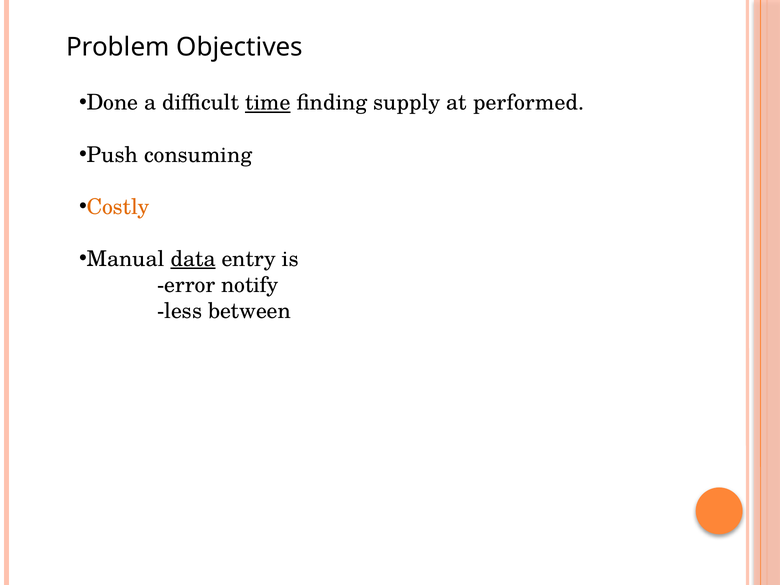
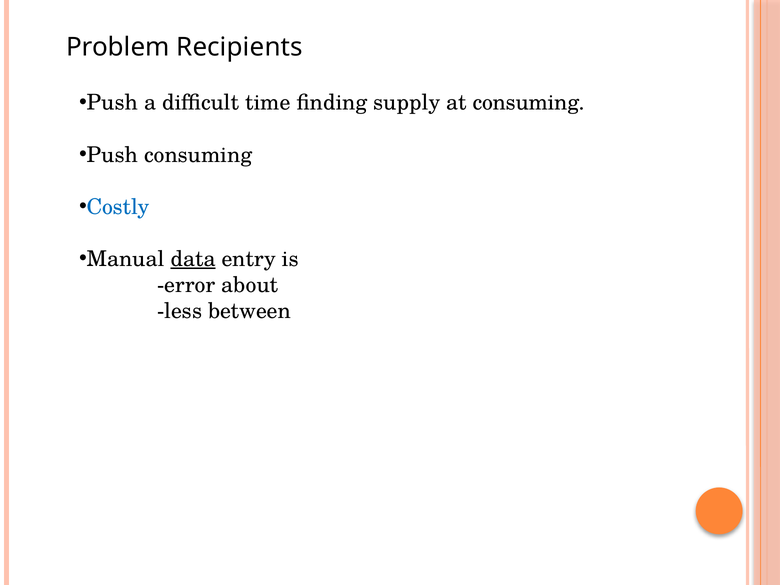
Objectives: Objectives -> Recipients
Done at (112, 103): Done -> Push
time underline: present -> none
at performed: performed -> consuming
Costly colour: orange -> blue
notify: notify -> about
